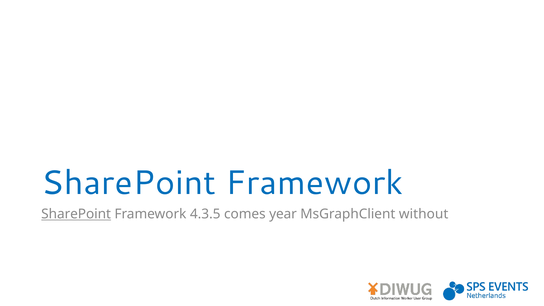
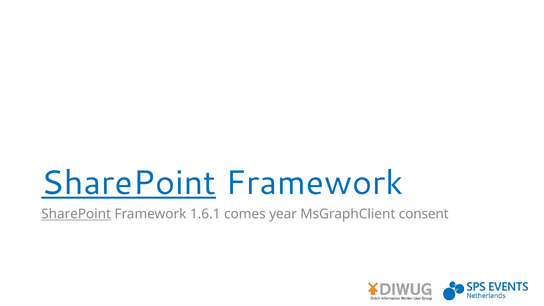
SharePoint at (129, 183) underline: none -> present
4.3.5: 4.3.5 -> 1.6.1
without: without -> consent
